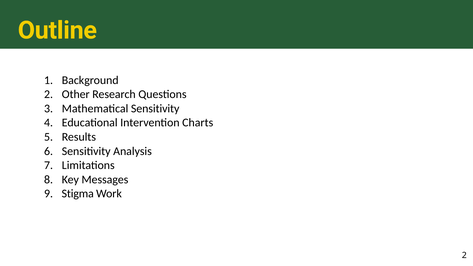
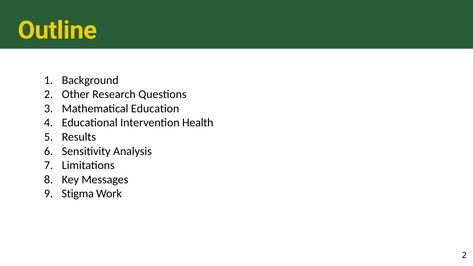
Mathematical Sensitivity: Sensitivity -> Education
Charts: Charts -> Health
